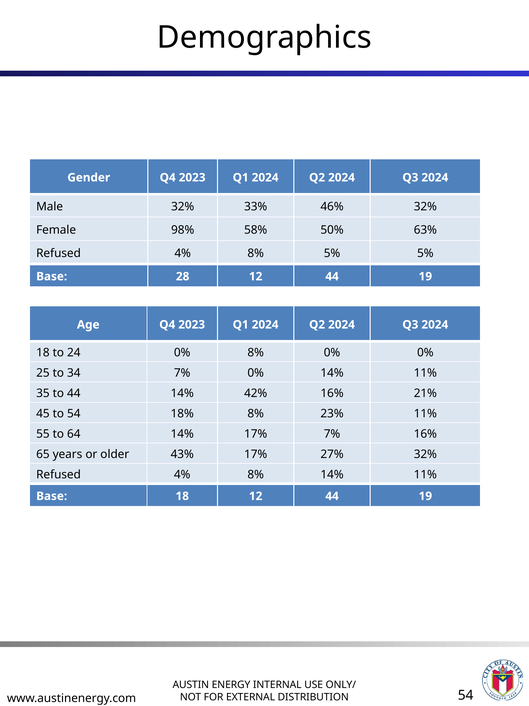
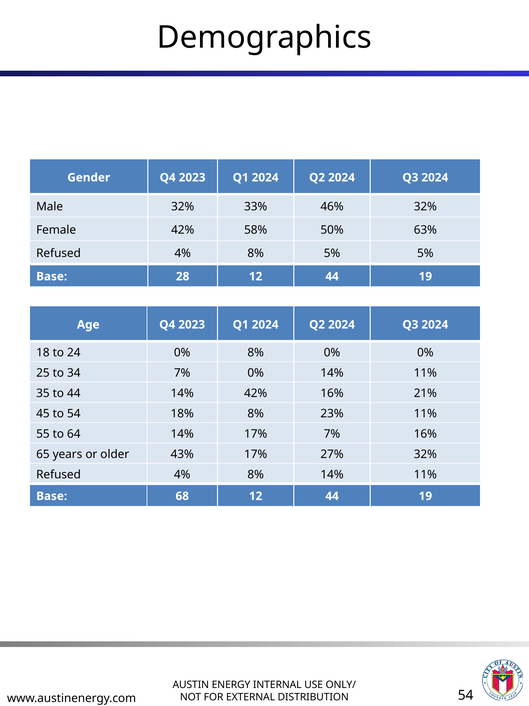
Female 98%: 98% -> 42%
Base 18: 18 -> 68
